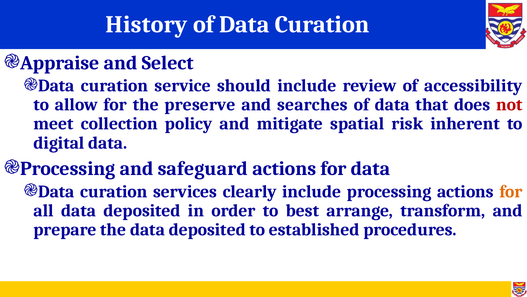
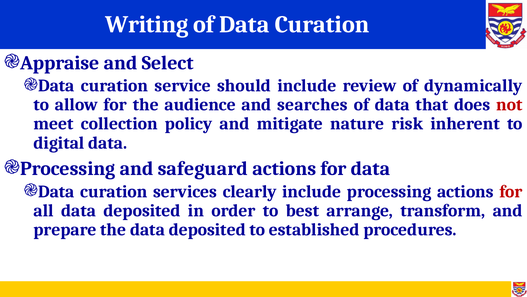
History: History -> Writing
accessibility: accessibility -> dynamically
preserve: preserve -> audience
spatial: spatial -> nature
for at (511, 191) colour: orange -> red
